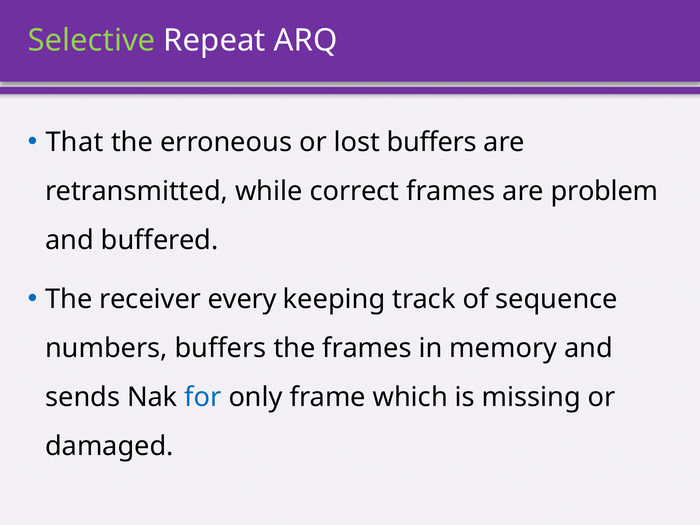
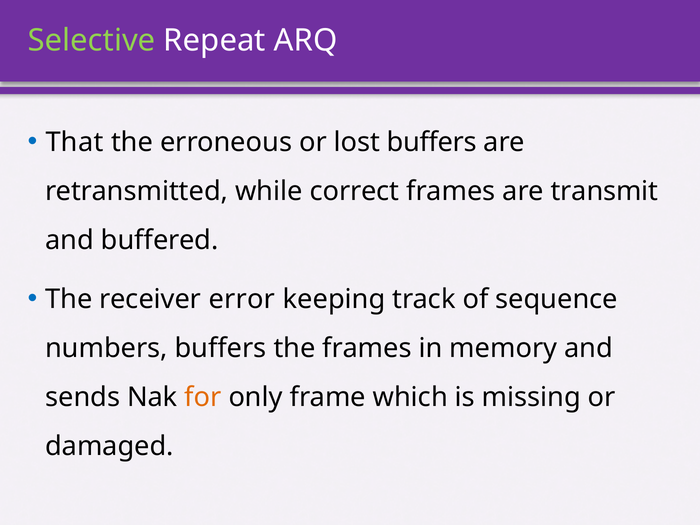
problem: problem -> transmit
every: every -> error
for colour: blue -> orange
